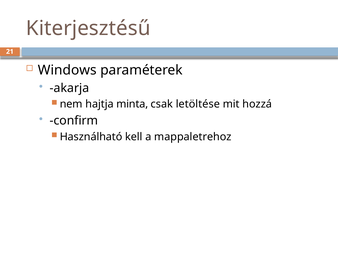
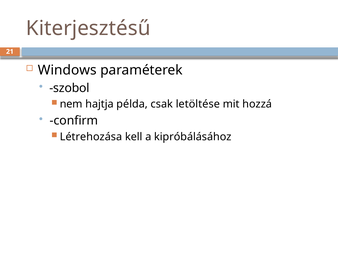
akarja: akarja -> szobol
minta: minta -> példa
Használható: Használható -> Létrehozása
mappaletrehoz: mappaletrehoz -> kipróbálásához
